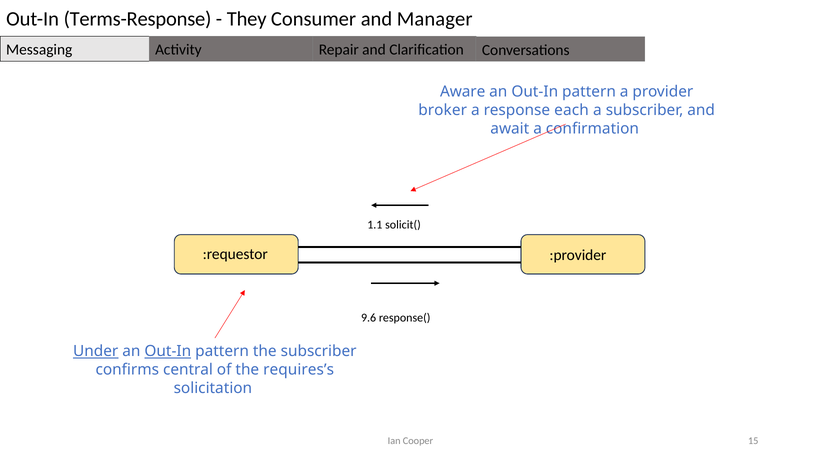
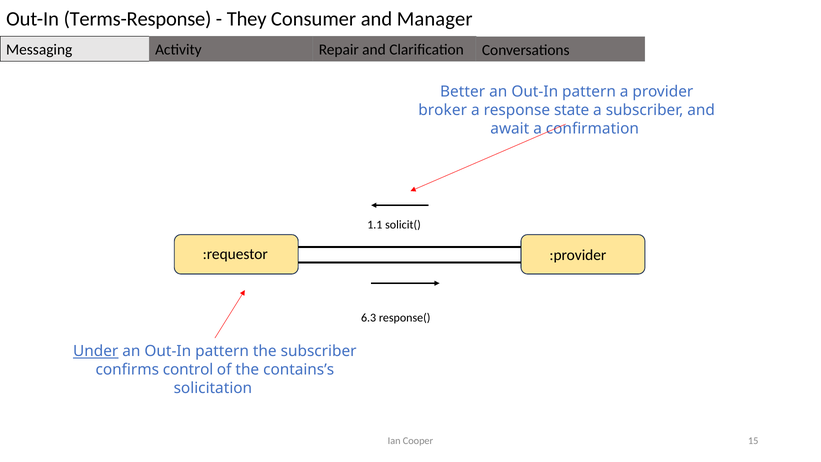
Aware: Aware -> Better
each: each -> state
9.6: 9.6 -> 6.3
Out-In at (168, 351) underline: present -> none
central: central -> control
requires’s: requires’s -> contains’s
